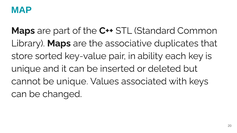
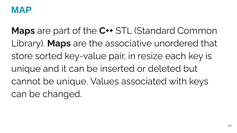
duplicates: duplicates -> unordered
ability: ability -> resize
